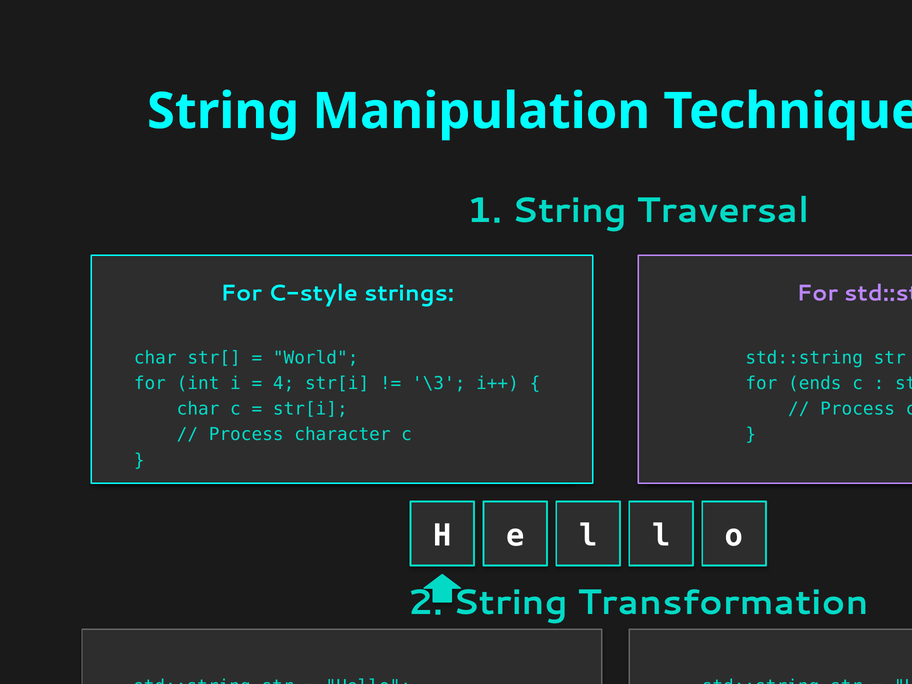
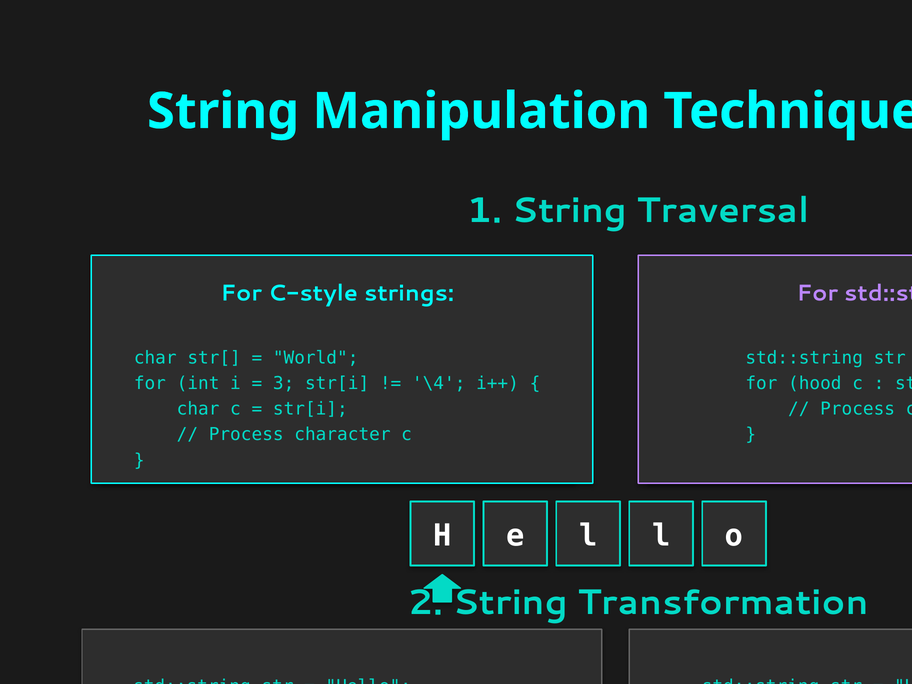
4: 4 -> 3
\3: \3 -> \4
ends: ends -> hood
